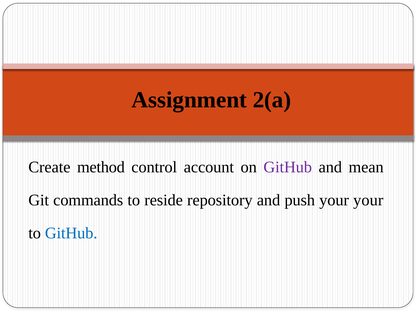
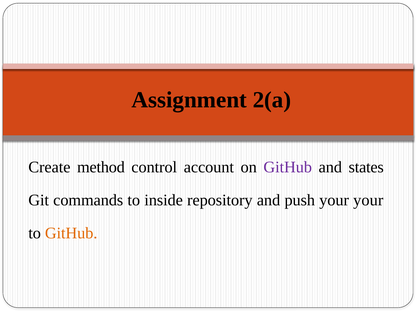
mean: mean -> states
reside: reside -> inside
GitHub at (71, 233) colour: blue -> orange
